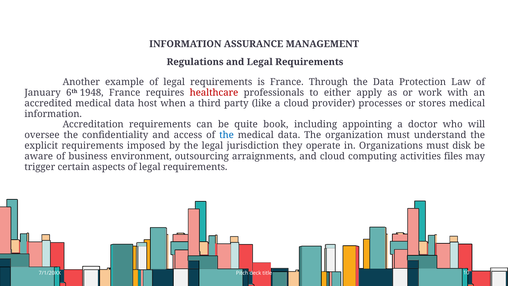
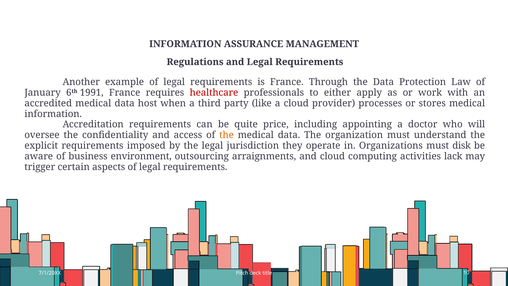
1948: 1948 -> 1991
book: book -> price
the at (227, 135) colour: blue -> orange
files: files -> lack
